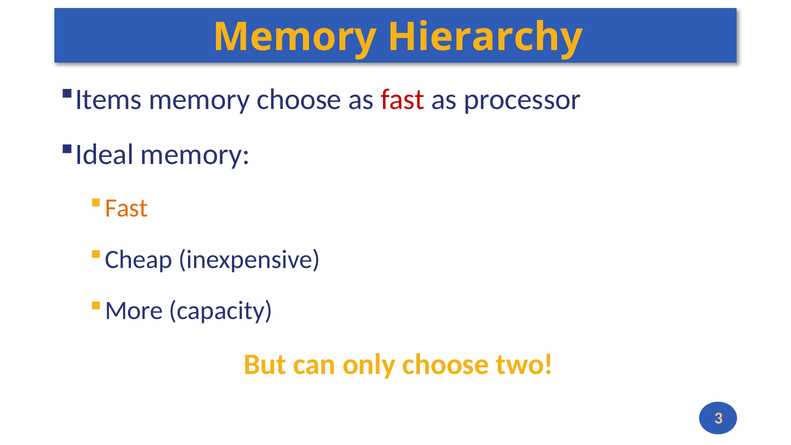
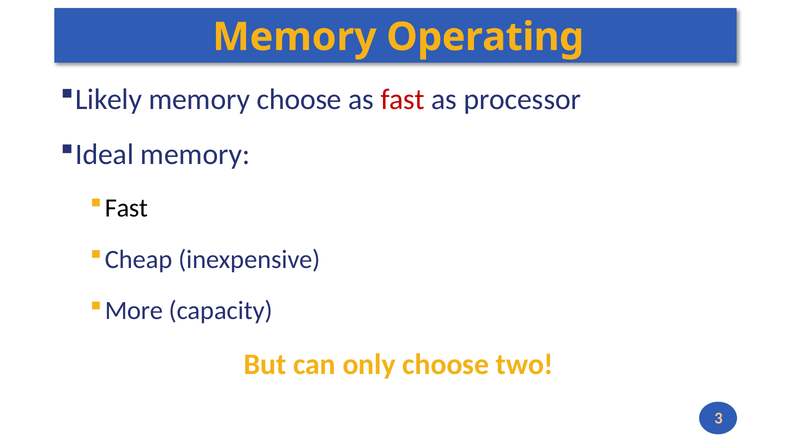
Hierarchy: Hierarchy -> Operating
Items: Items -> Likely
Fast at (126, 208) colour: orange -> black
